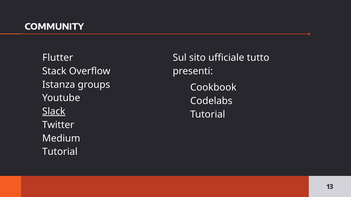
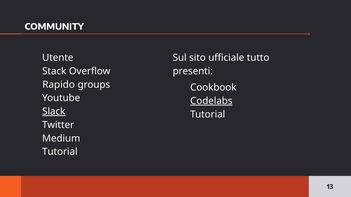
Flutter: Flutter -> Utente
Istanza: Istanza -> Rapido
Codelabs underline: none -> present
